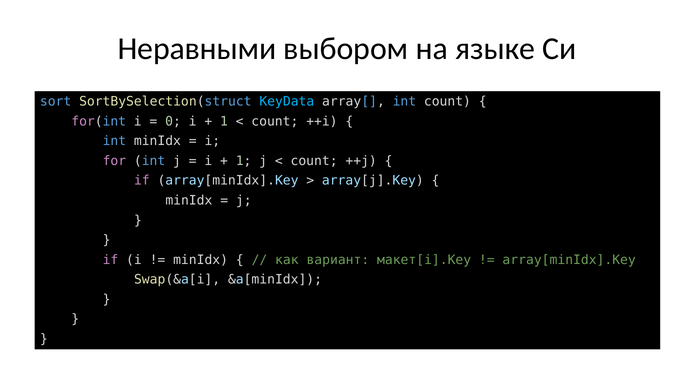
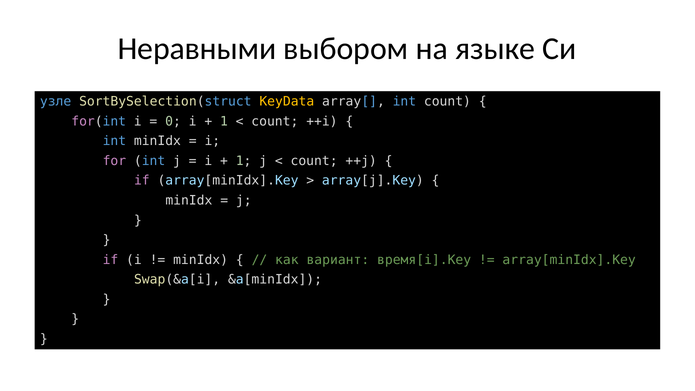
sort: sort -> узле
KeyData colour: light blue -> yellow
макет[i].Key: макет[i].Key -> время[i].Key
